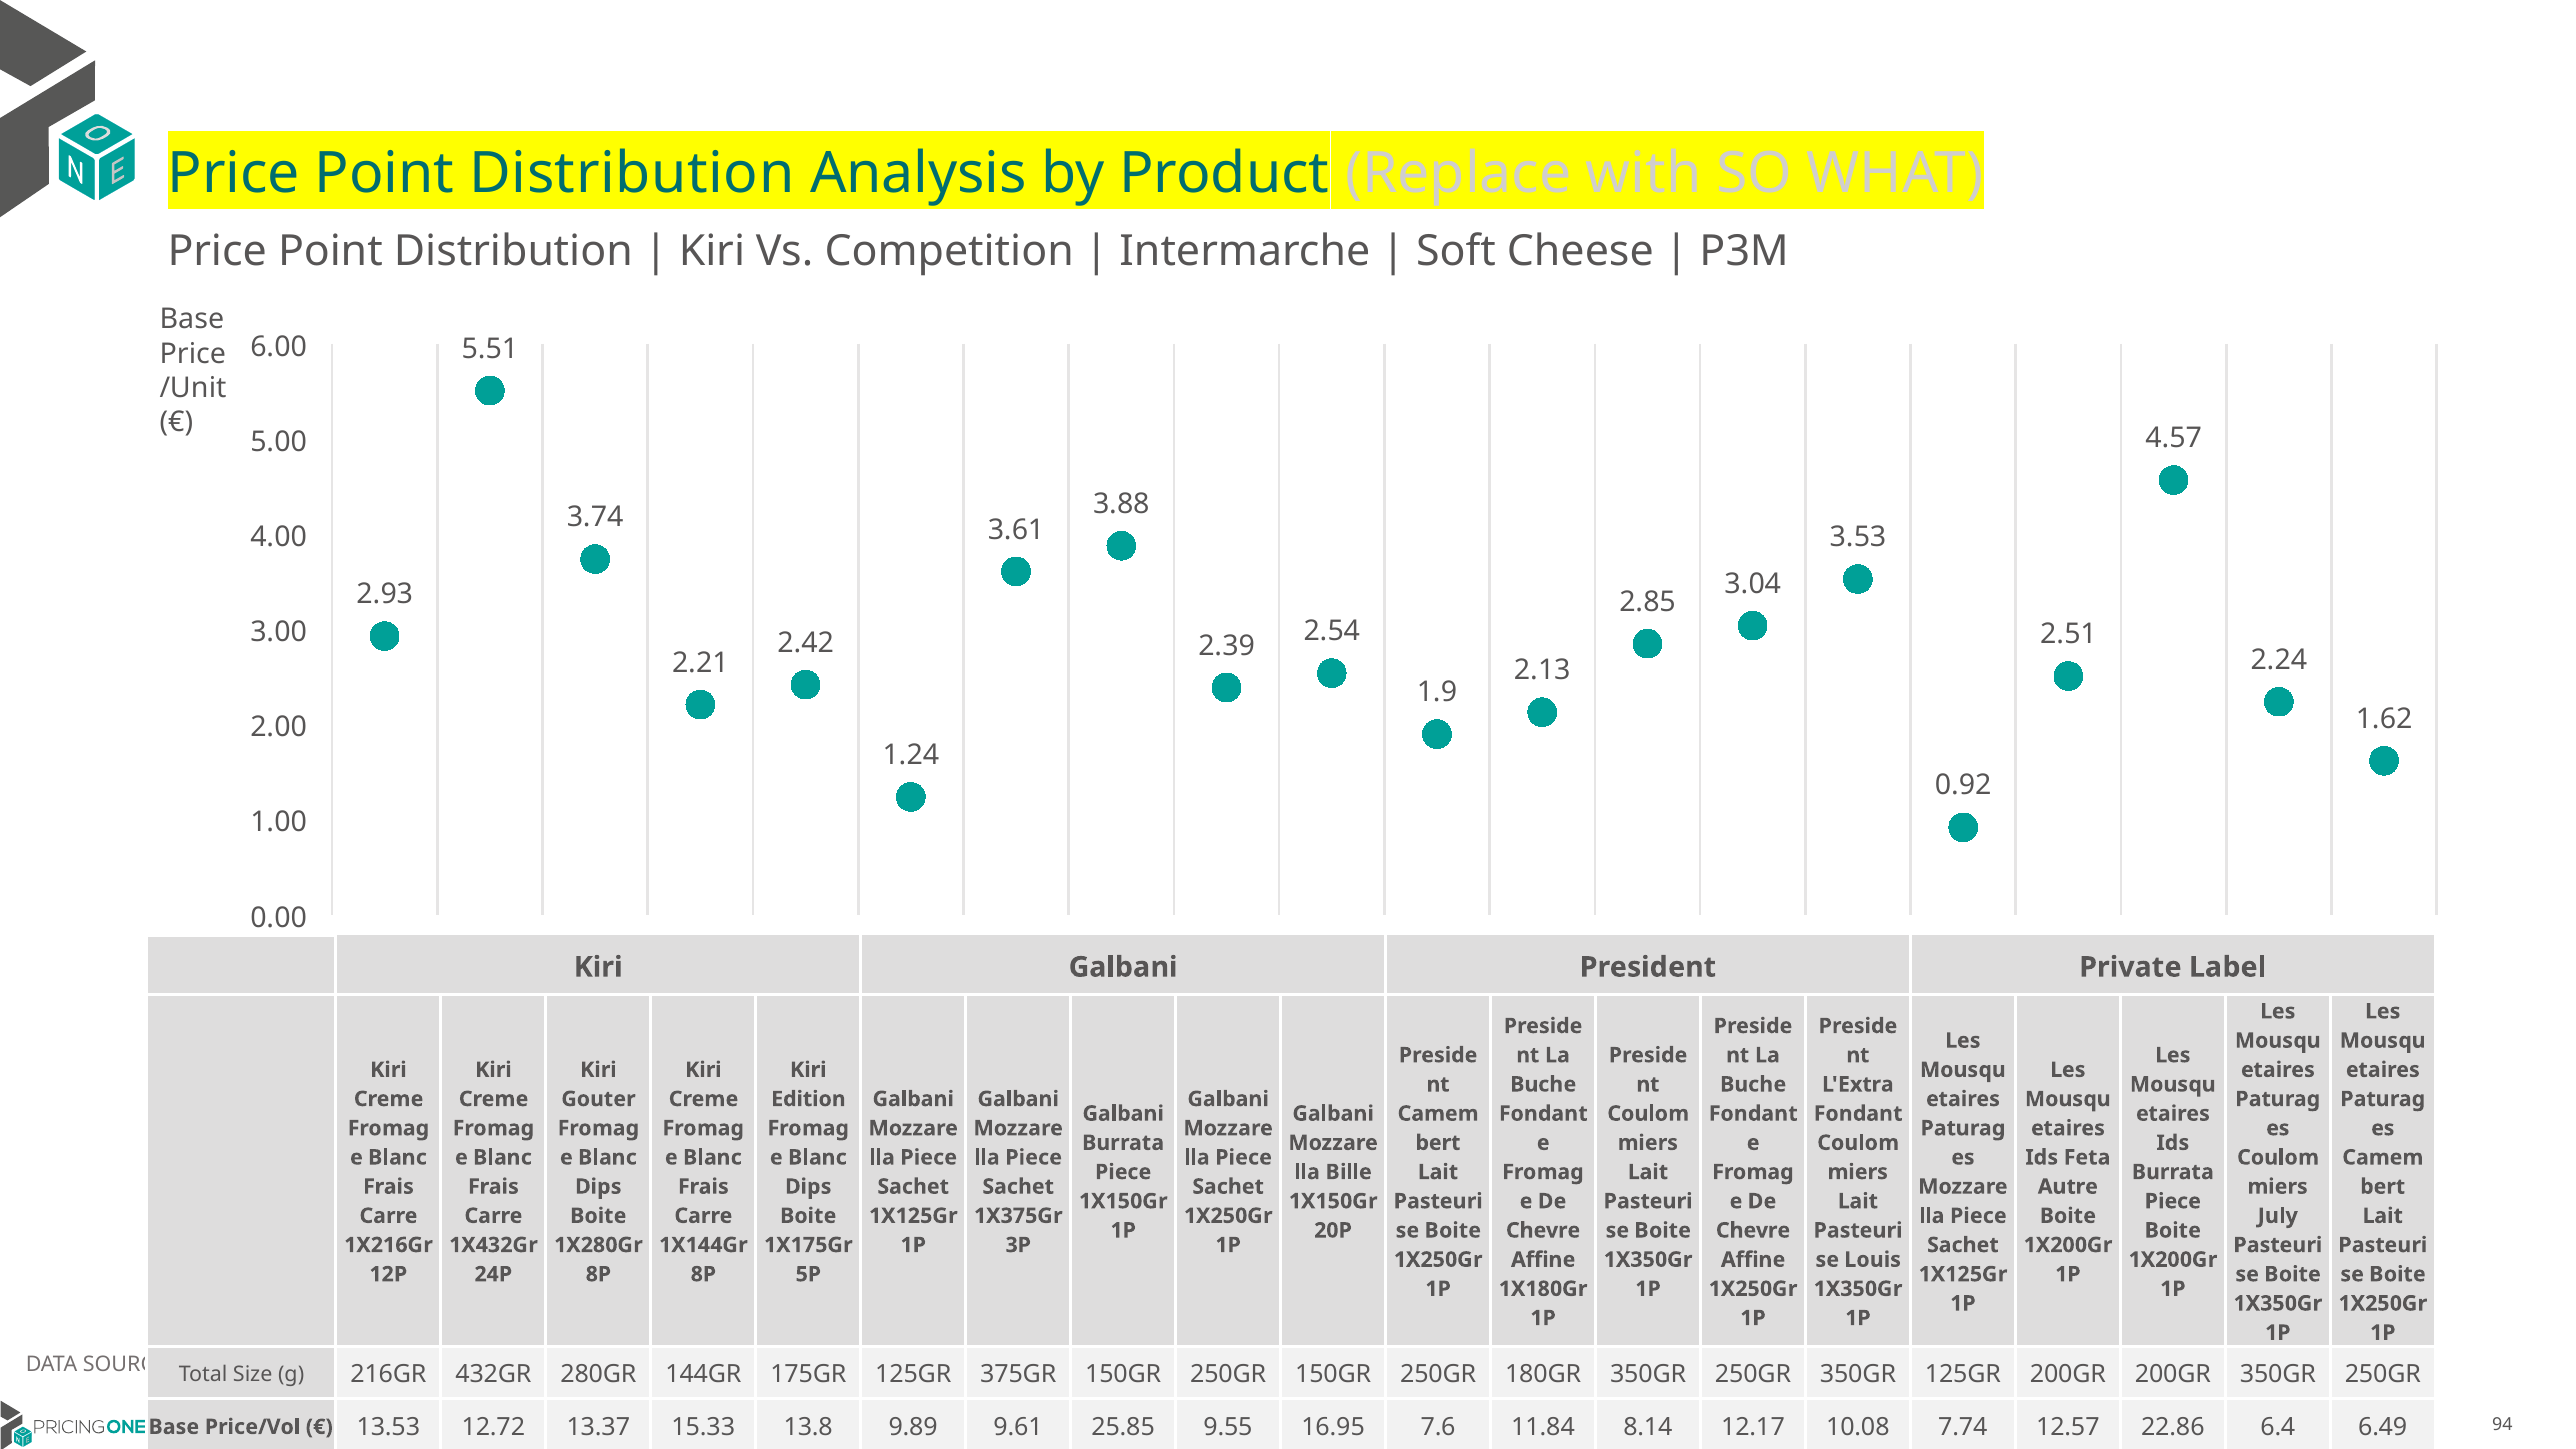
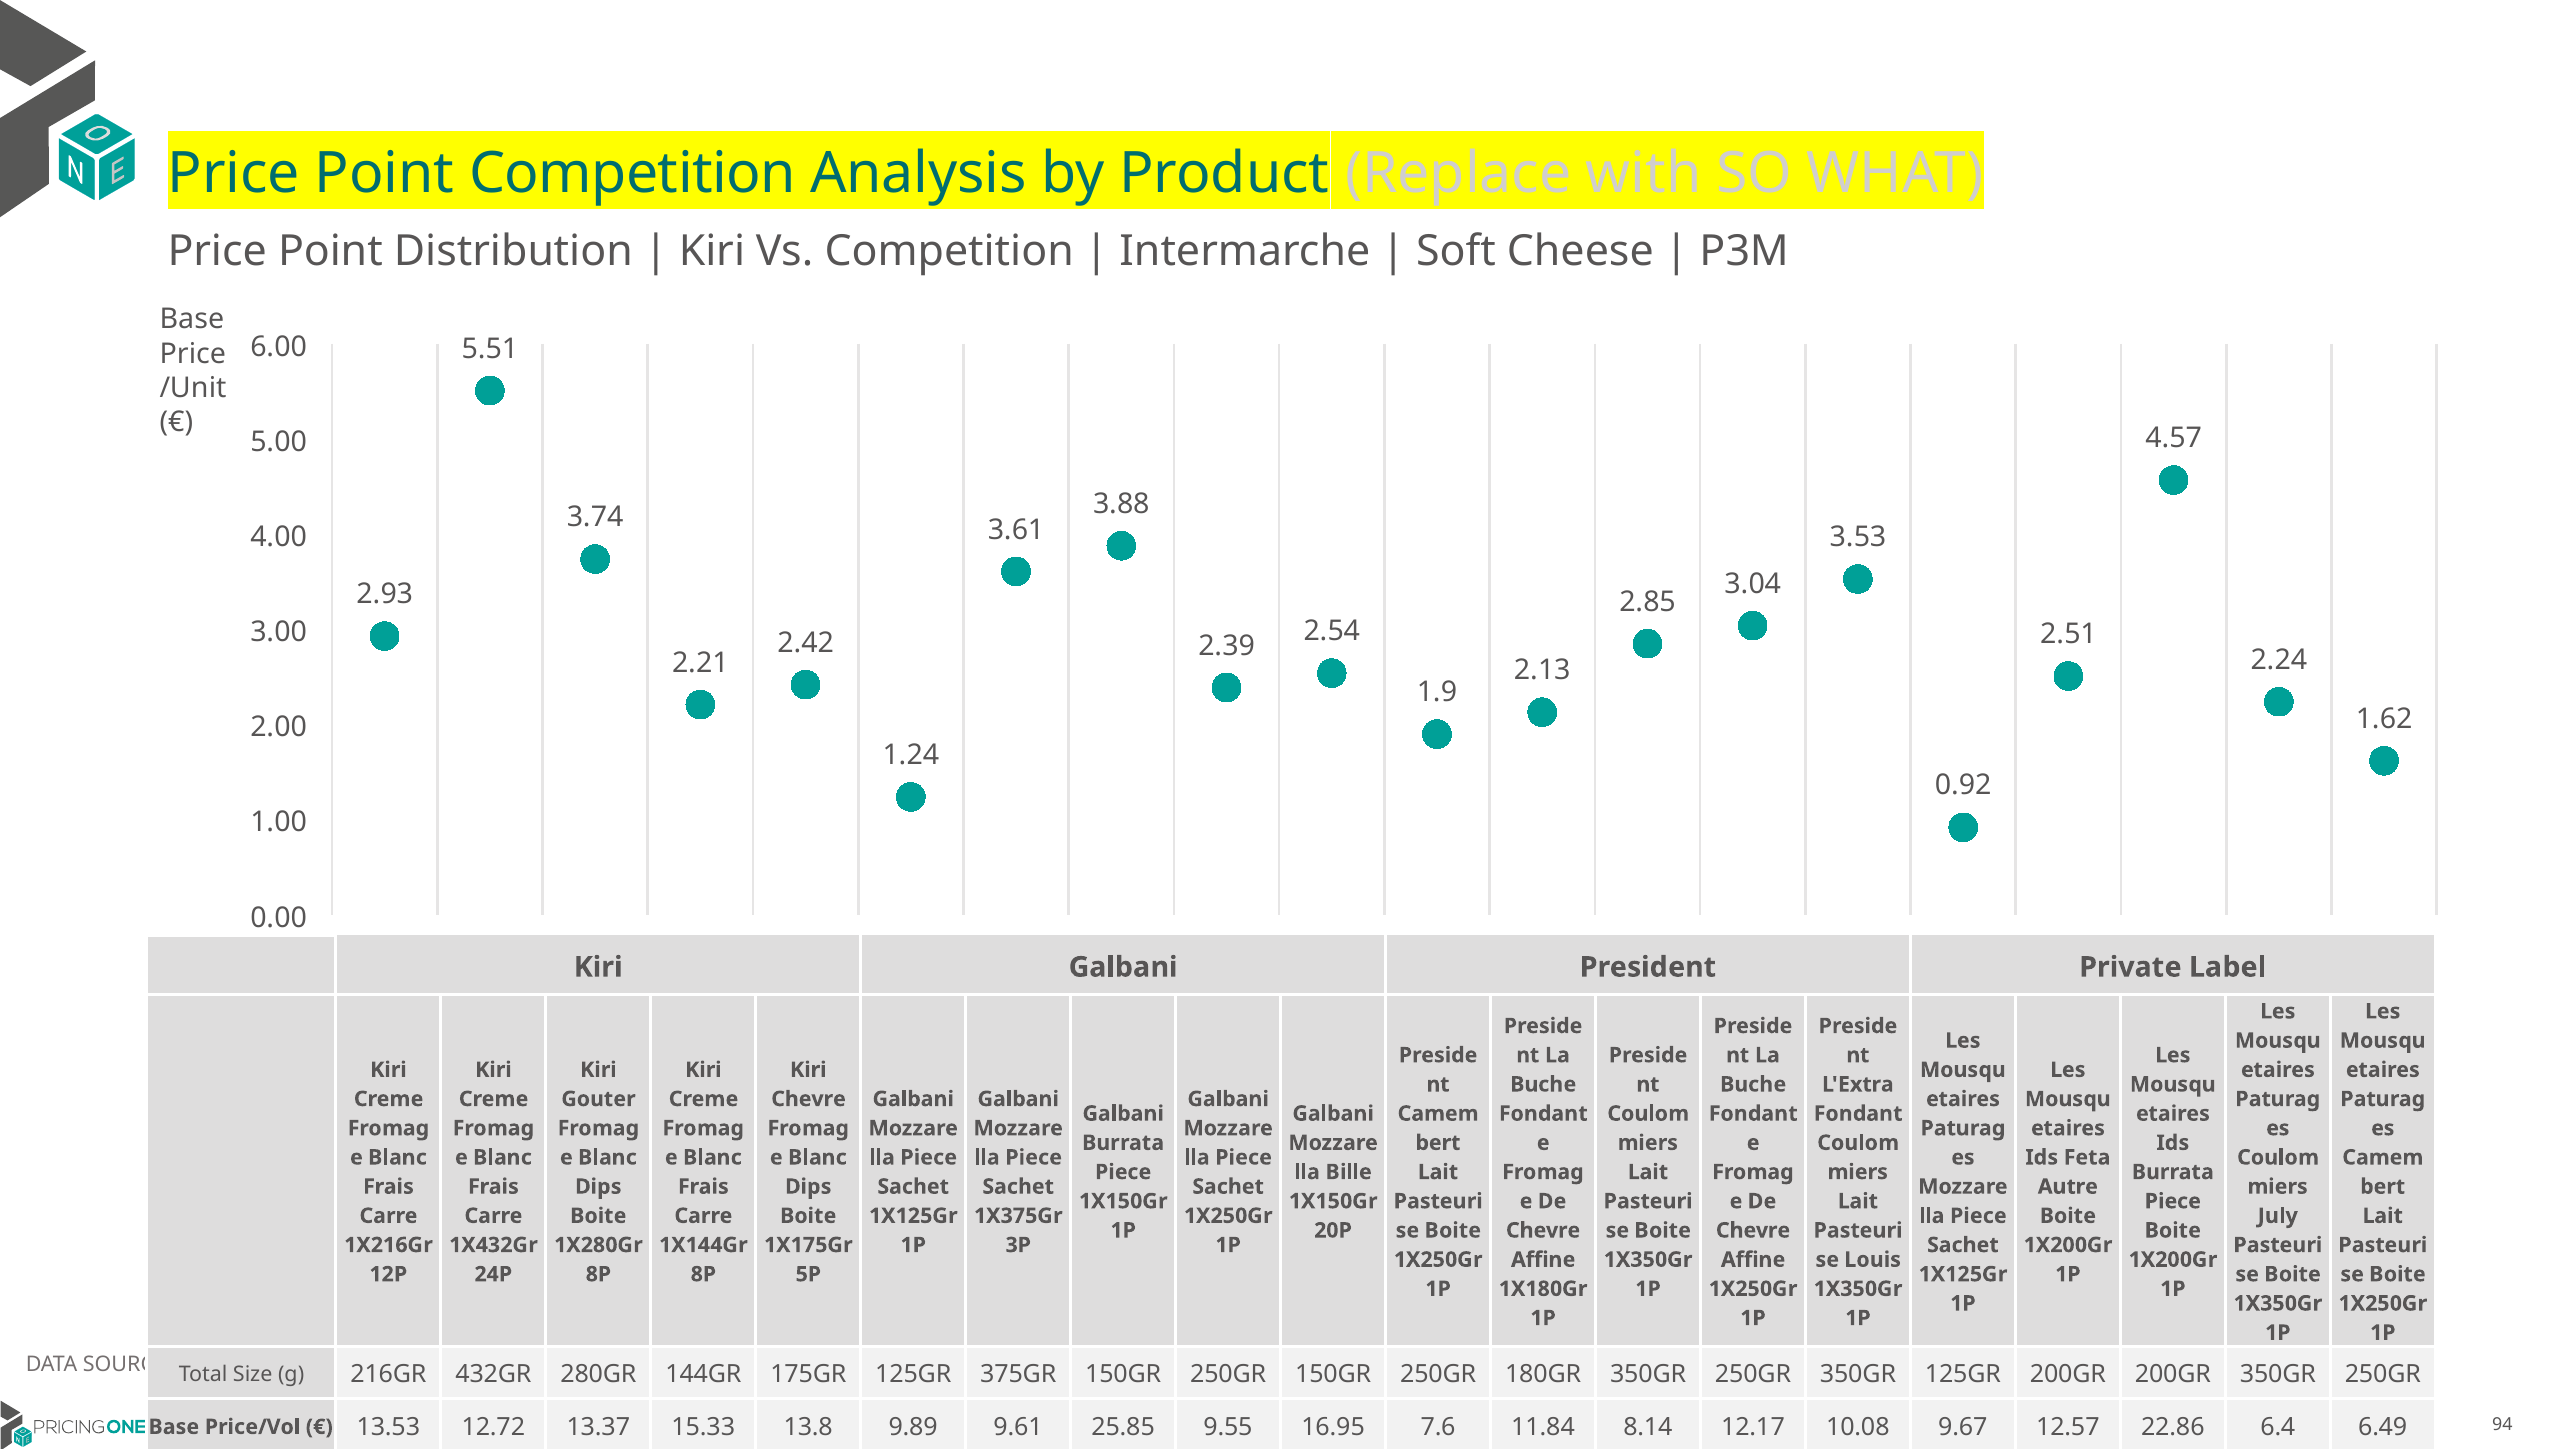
Distribution at (632, 173): Distribution -> Competition
Edition at (808, 1099): Edition -> Chevre
7.74: 7.74 -> 9.67
